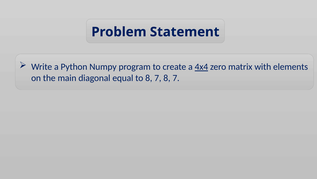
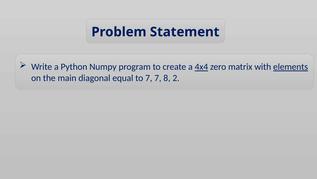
elements underline: none -> present
to 8: 8 -> 7
7 8 7: 7 -> 2
